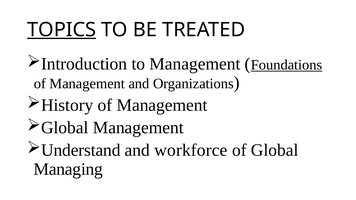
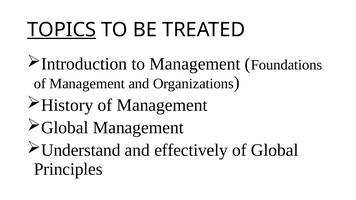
Foundations underline: present -> none
workforce: workforce -> effectively
Managing: Managing -> Principles
